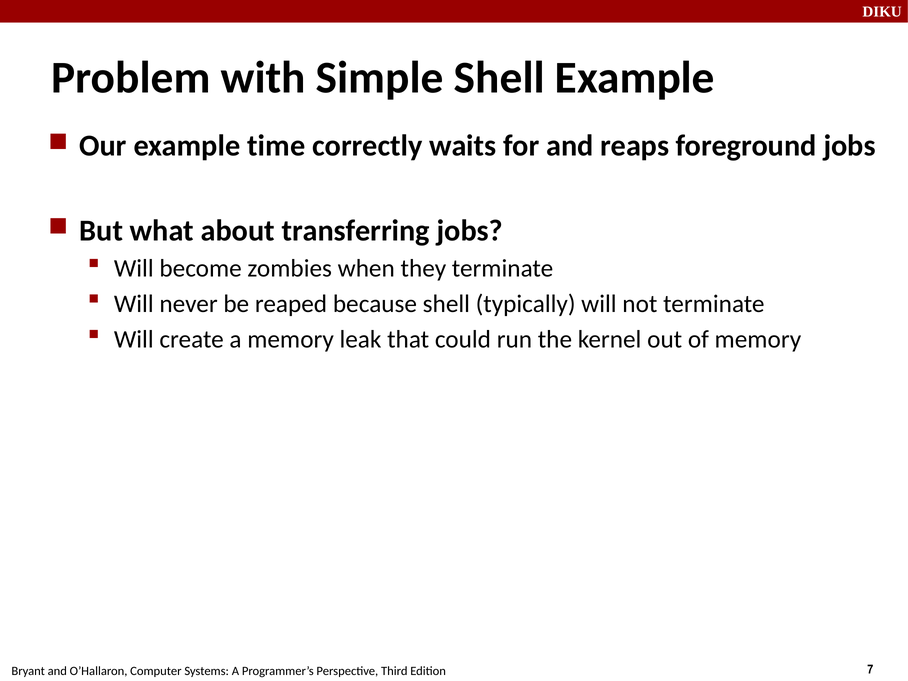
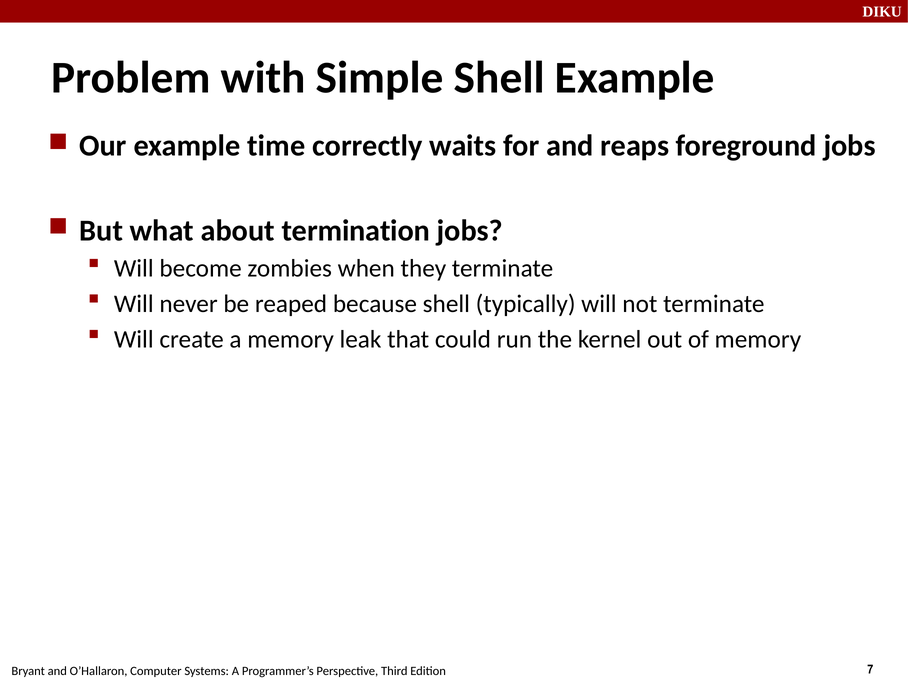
transferring: transferring -> termination
